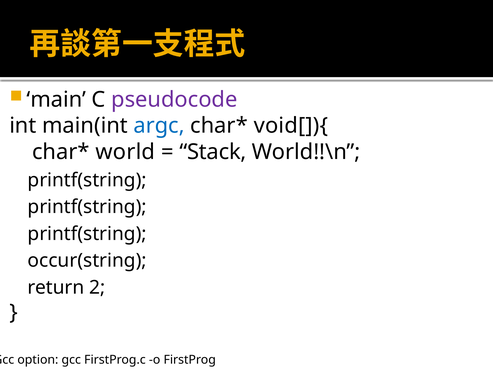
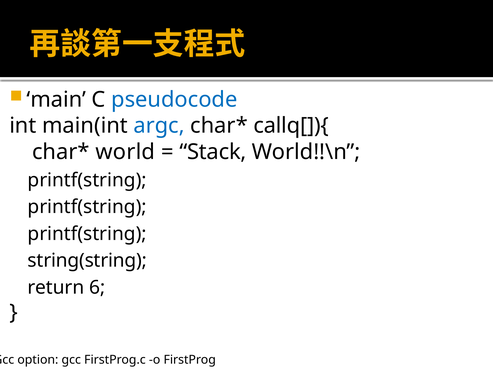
pseudocode colour: purple -> blue
void[]){: void[]){ -> callq[]){
occur(string: occur(string -> string(string
2: 2 -> 6
